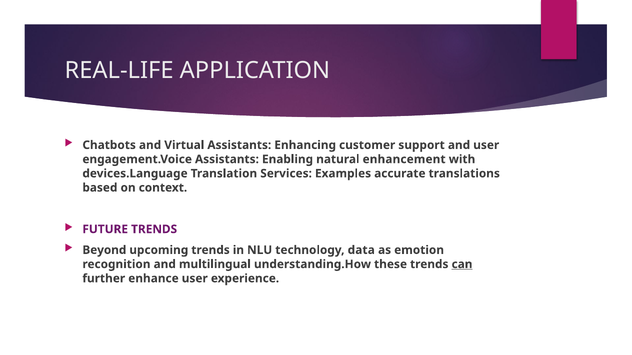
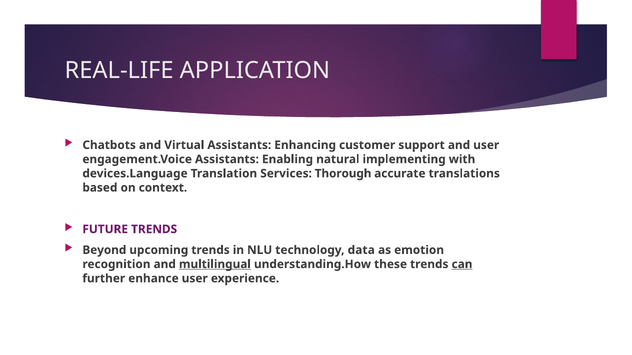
enhancement: enhancement -> implementing
Examples: Examples -> Thorough
multilingual underline: none -> present
